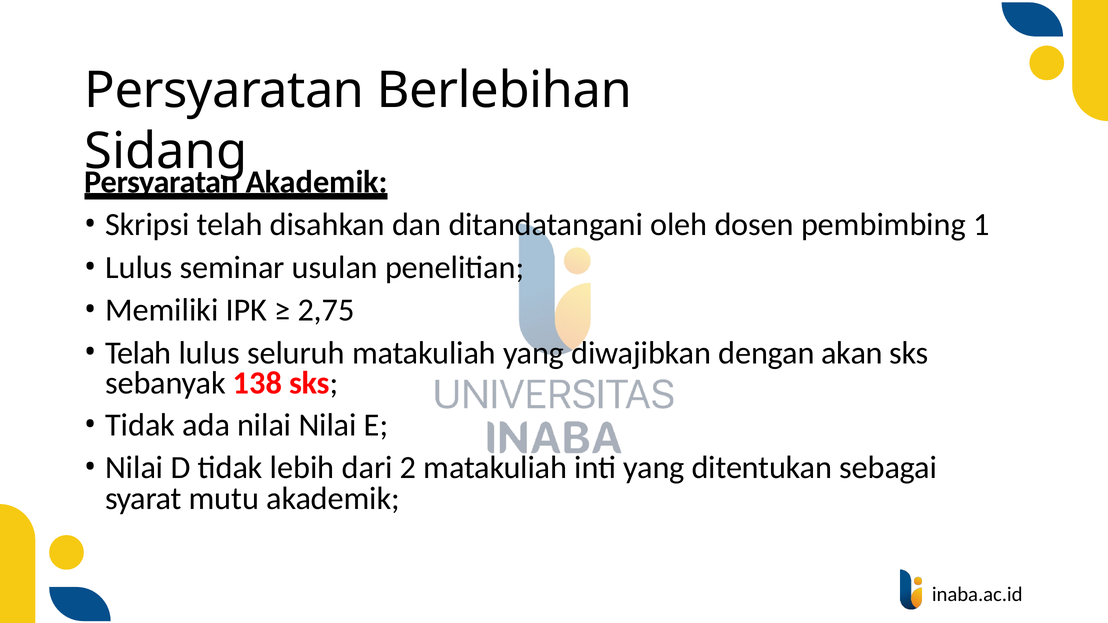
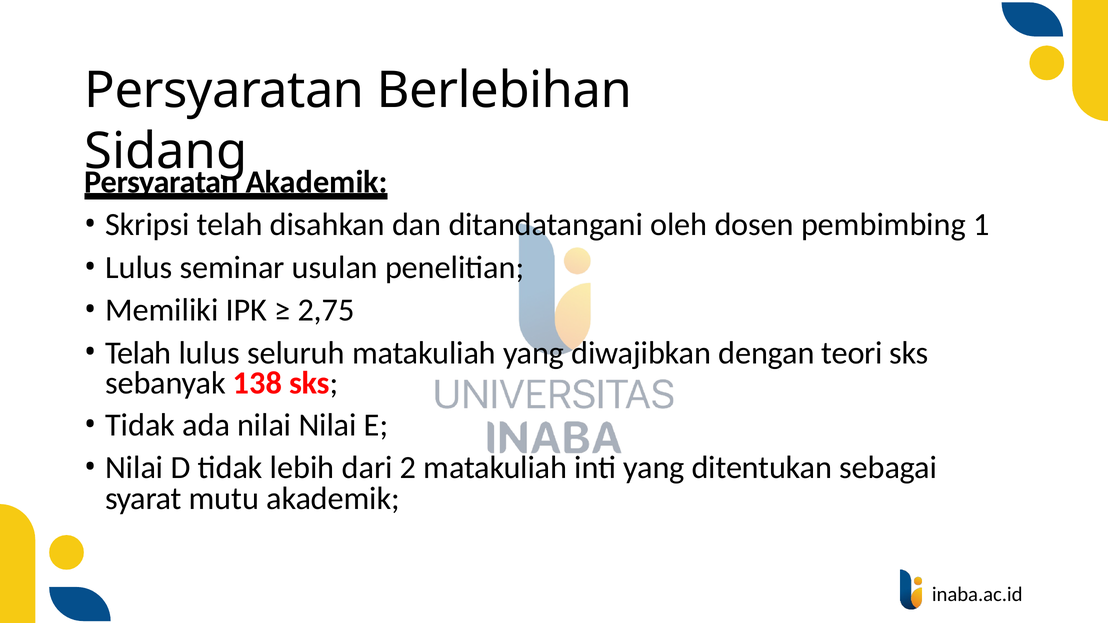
akan: akan -> teori
